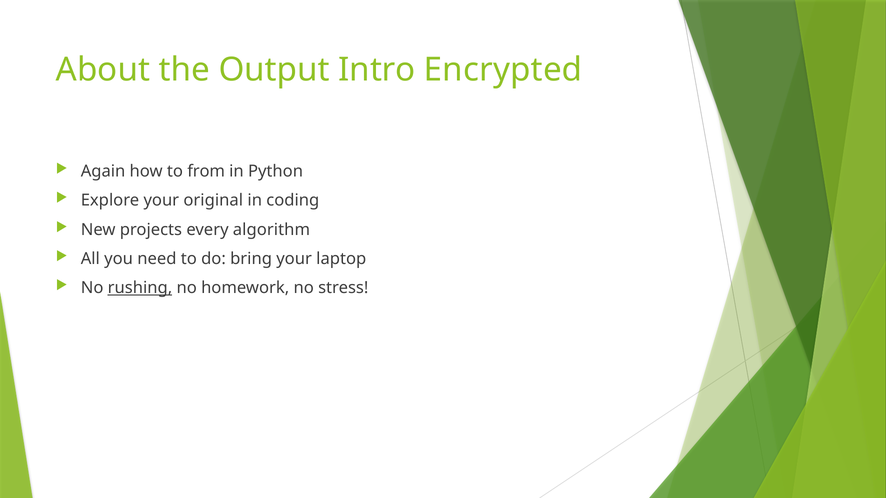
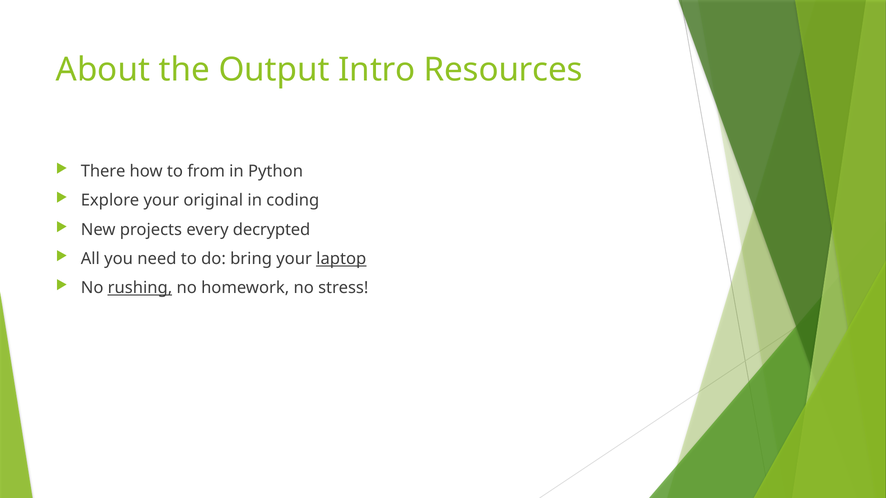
Encrypted: Encrypted -> Resources
Again: Again -> There
algorithm: algorithm -> decrypted
laptop underline: none -> present
